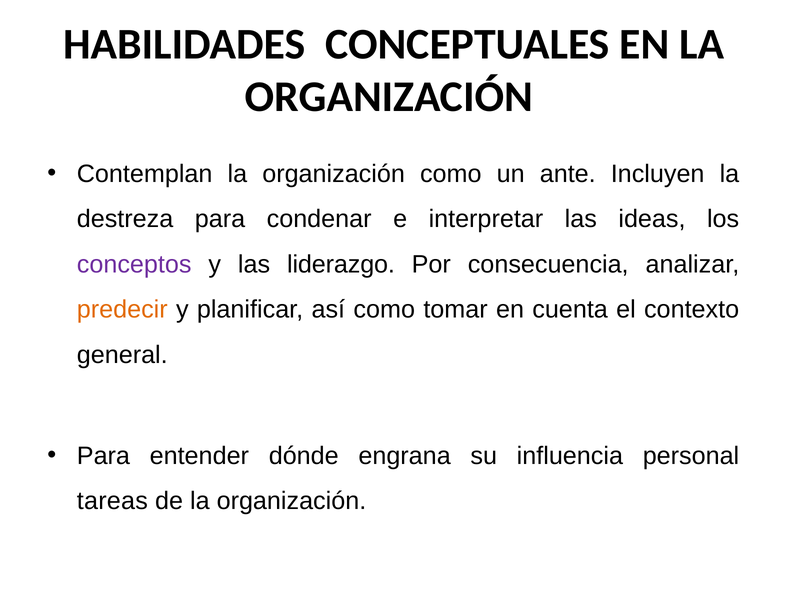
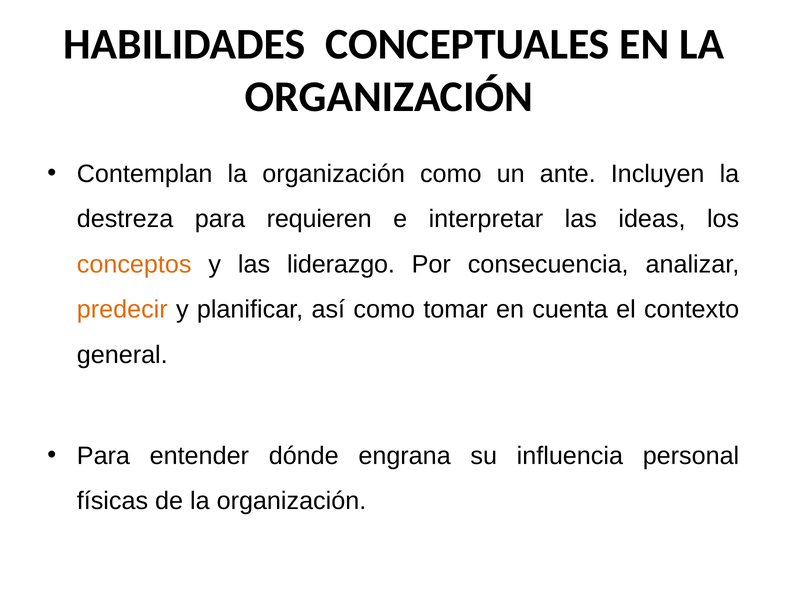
condenar: condenar -> requieren
conceptos colour: purple -> orange
tareas: tareas -> físicas
